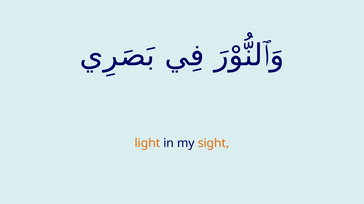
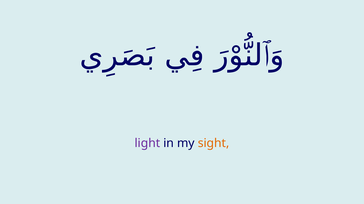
light colour: orange -> purple
